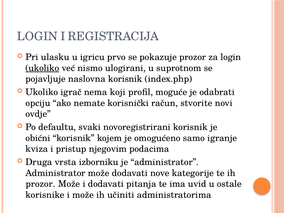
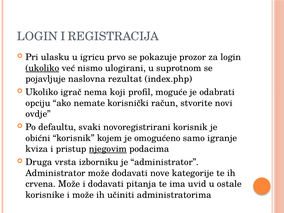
naslovna korisnik: korisnik -> rezultat
njegovim underline: none -> present
prozor at (41, 184): prozor -> crvena
